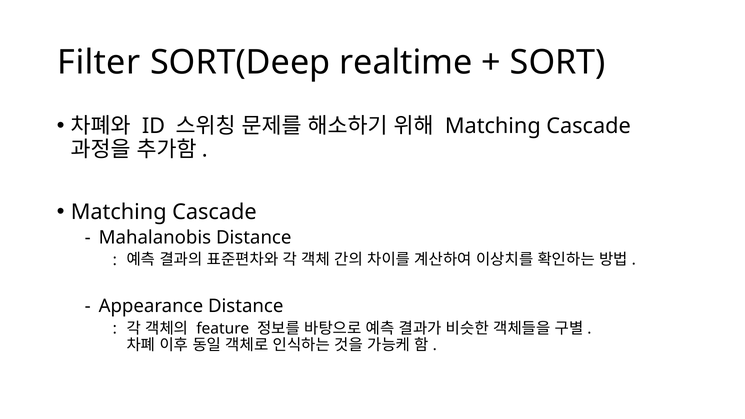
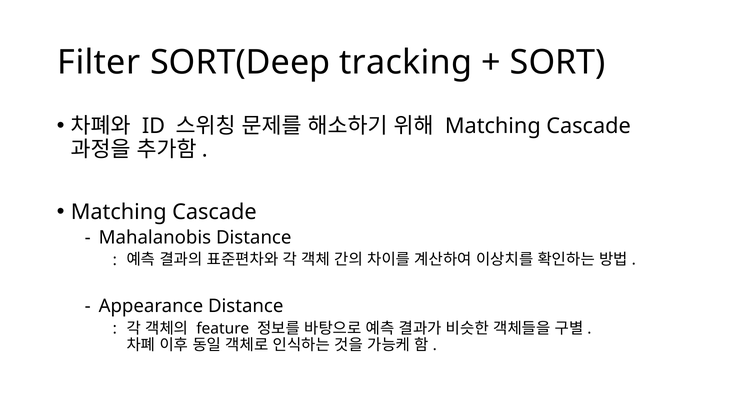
realtime: realtime -> tracking
